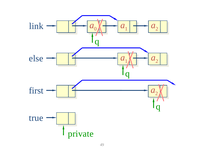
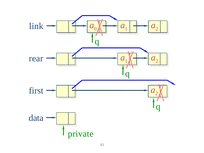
else: else -> rear
true: true -> data
